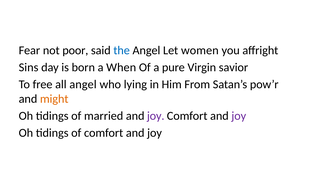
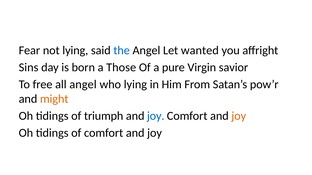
not poor: poor -> lying
women: women -> wanted
When: When -> Those
married: married -> triumph
joy at (156, 116) colour: purple -> blue
joy at (239, 116) colour: purple -> orange
